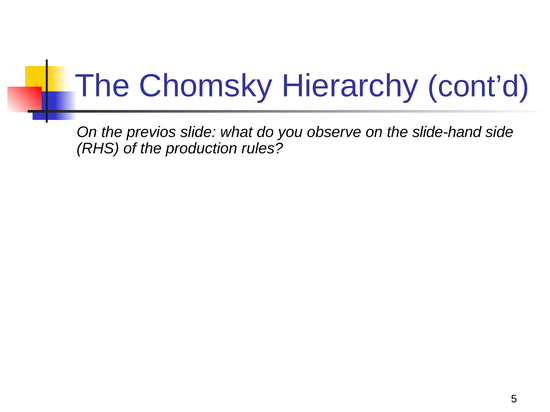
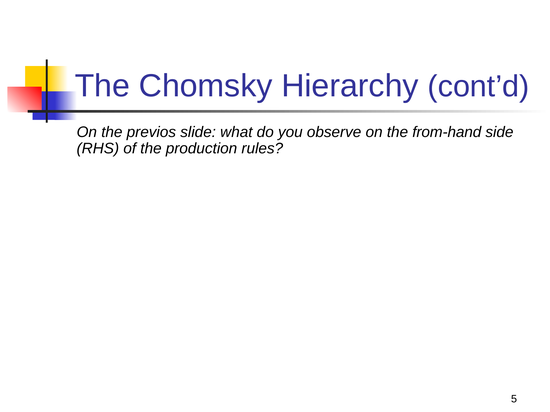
slide-hand: slide-hand -> from-hand
